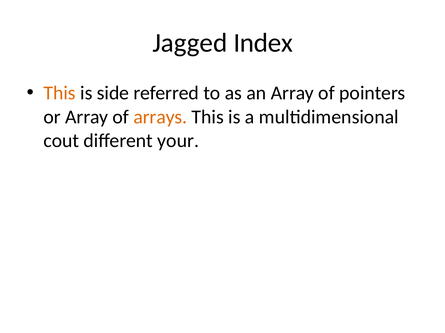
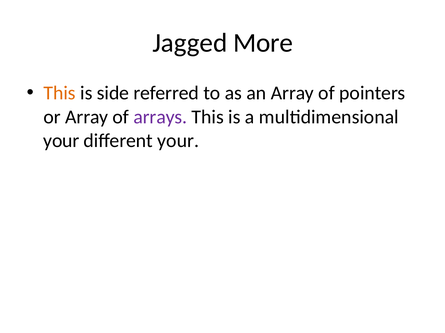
Index: Index -> More
arrays colour: orange -> purple
cout at (61, 141): cout -> your
